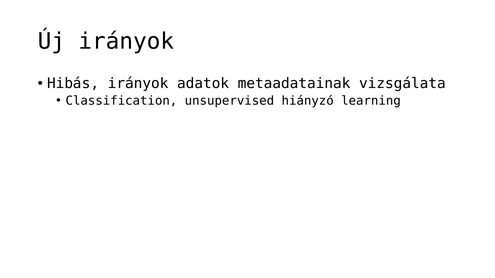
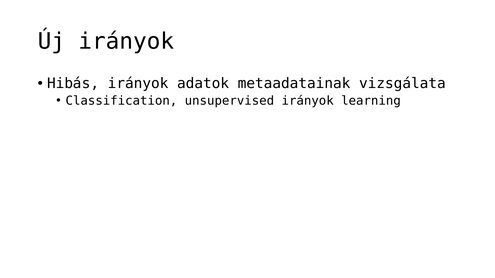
unsupervised hiányzó: hiányzó -> irányok
